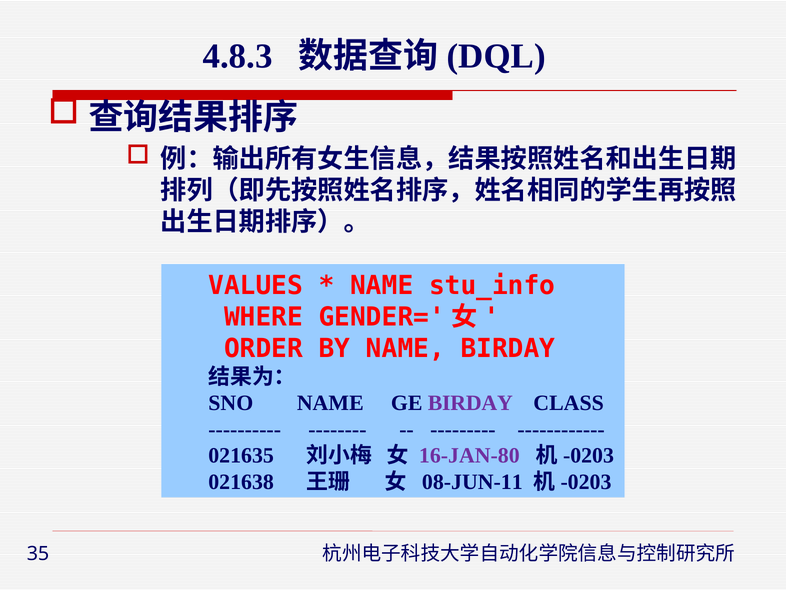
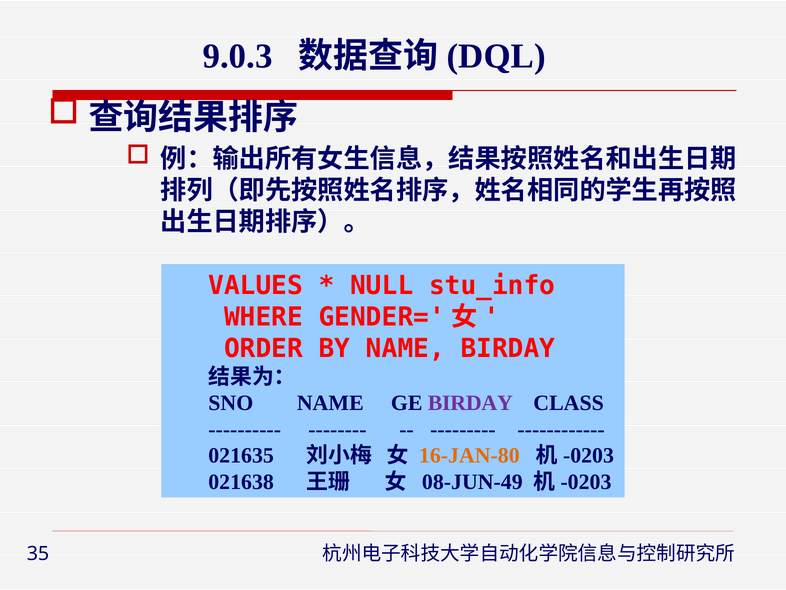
4.8.3: 4.8.3 -> 9.0.3
NAME at (382, 285): NAME -> NULL
16-JAN-80 colour: purple -> orange
08-JUN-11: 08-JUN-11 -> 08-JUN-49
